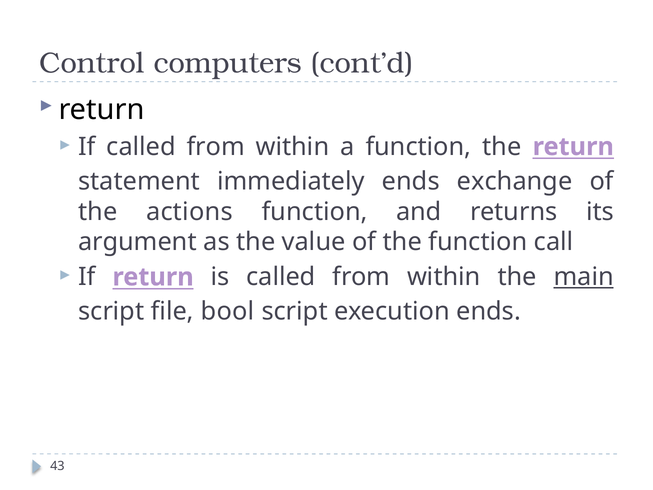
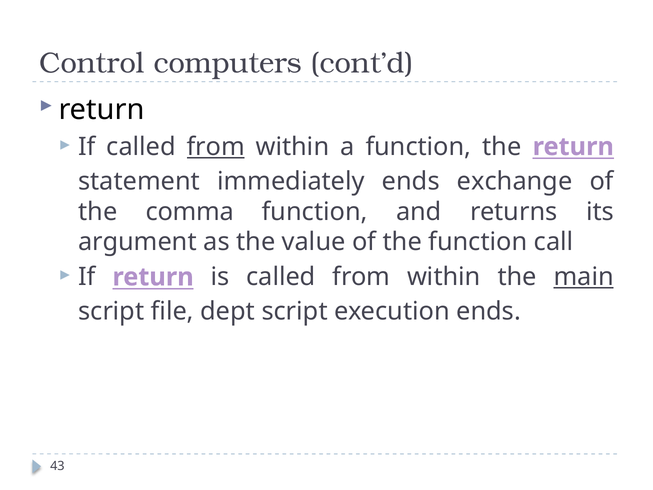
from at (216, 147) underline: none -> present
actions: actions -> comma
bool: bool -> dept
